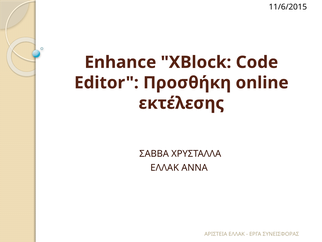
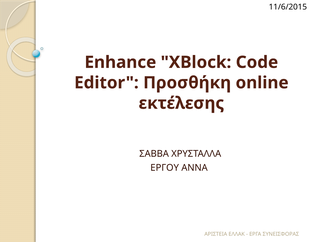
ΕΛΛΑΚ at (165, 167): ΕΛΛΑΚ -> ΕΡΓΟΥ
